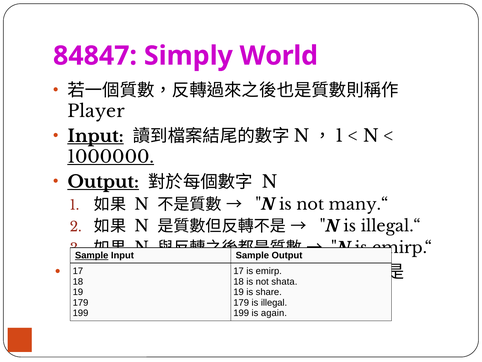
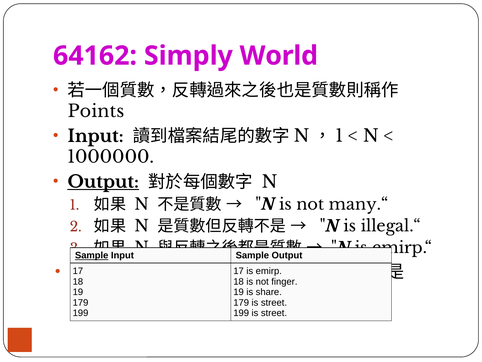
84847: 84847 -> 64162
Player: Player -> Points
Input at (96, 136) underline: present -> none
1000000 underline: present -> none
shata: shata -> finger
179 is illegal: illegal -> street
199 is again: again -> street
